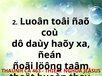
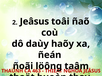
2 Luoân: Luoân -> Jeâsus
